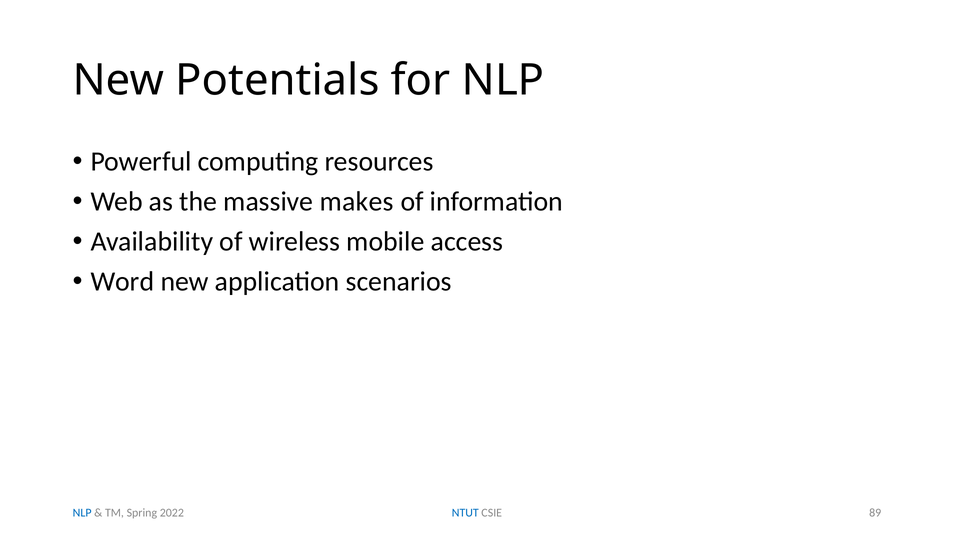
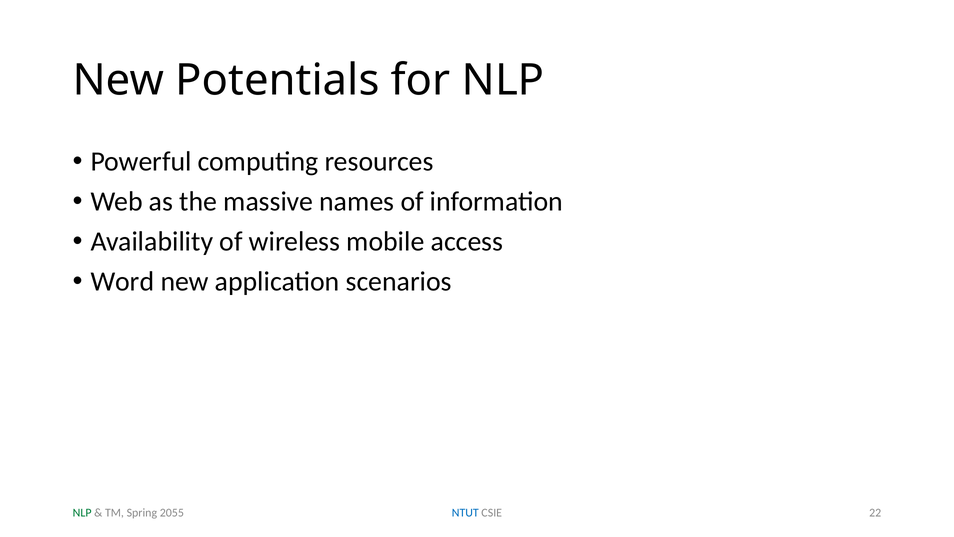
makes: makes -> names
89: 89 -> 22
NLP at (82, 512) colour: blue -> green
2022: 2022 -> 2055
